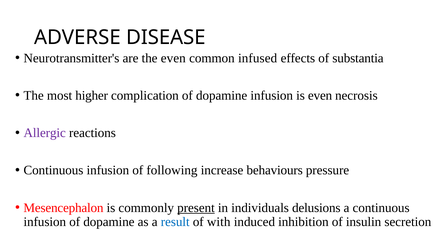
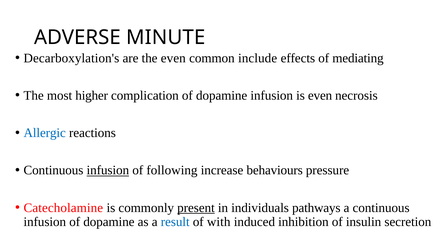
DISEASE: DISEASE -> MINUTE
Neurotransmitter's: Neurotransmitter's -> Decarboxylation's
infused: infused -> include
substantia: substantia -> mediating
Allergic colour: purple -> blue
infusion at (108, 170) underline: none -> present
Mesencephalon: Mesencephalon -> Catecholamine
delusions: delusions -> pathways
